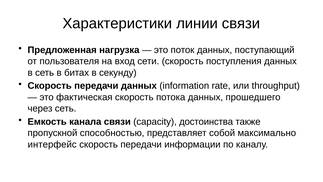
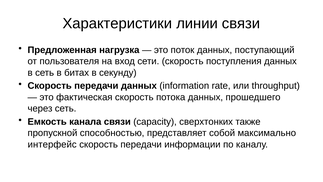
достоинства: достоинства -> сверхтонких
